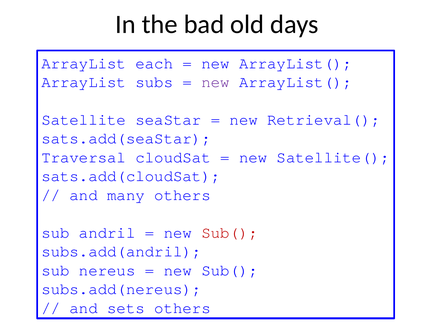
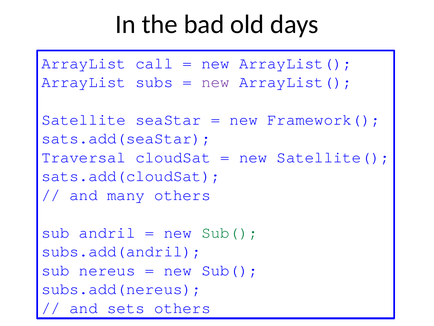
each: each -> call
Retrieval(: Retrieval( -> Framework(
Sub( at (230, 232) colour: red -> green
